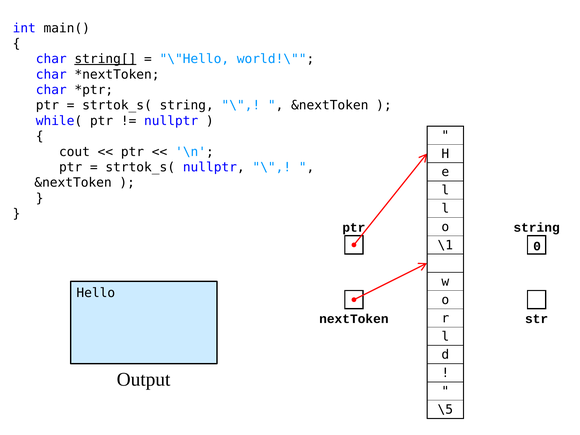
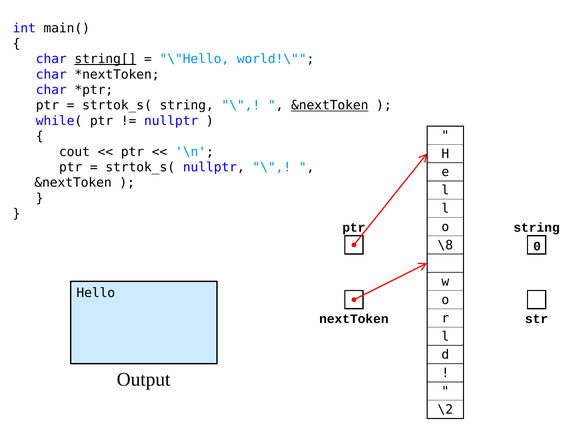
&nextToken at (330, 105) underline: none -> present
\1: \1 -> \8
\5: \5 -> \2
